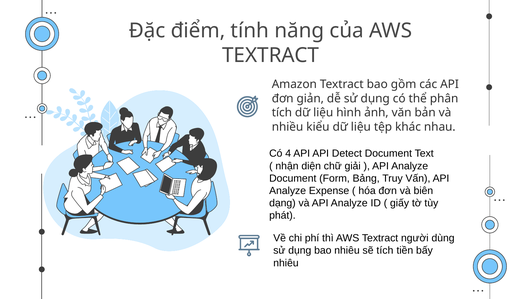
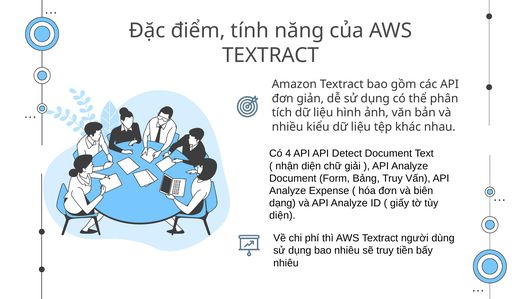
phát at (282, 216): phát -> diện
sẽ tích: tích -> truy
